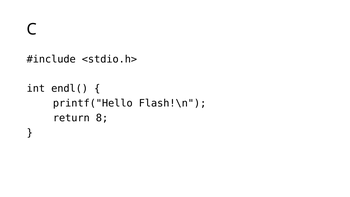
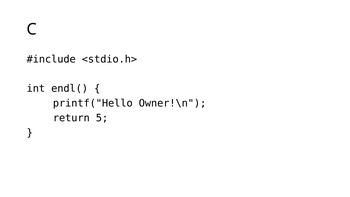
Flash!\n: Flash!\n -> Owner!\n
8: 8 -> 5
